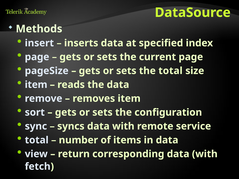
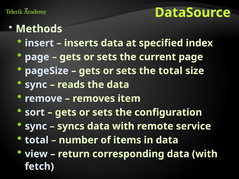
item at (36, 85): item -> sync
